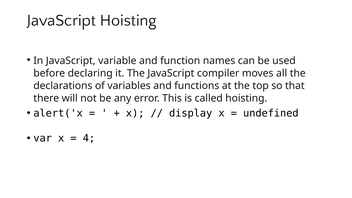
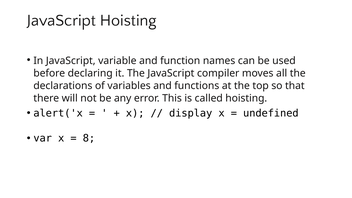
4: 4 -> 8
